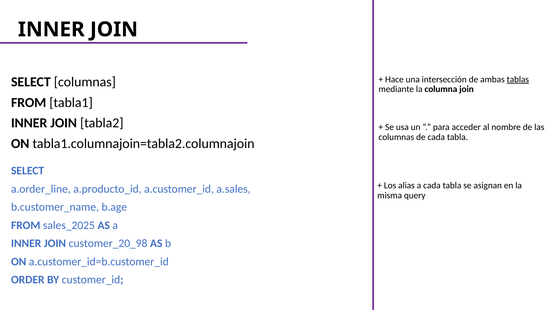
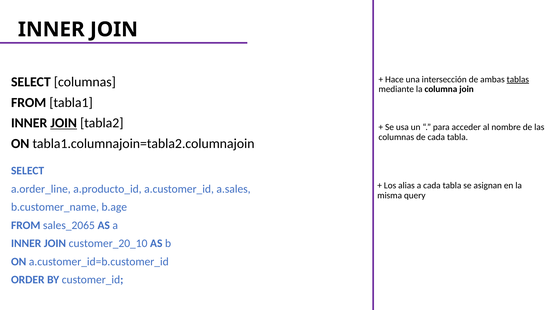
JOIN at (64, 123) underline: none -> present
sales_2025: sales_2025 -> sales_2065
customer_20_98: customer_20_98 -> customer_20_10
